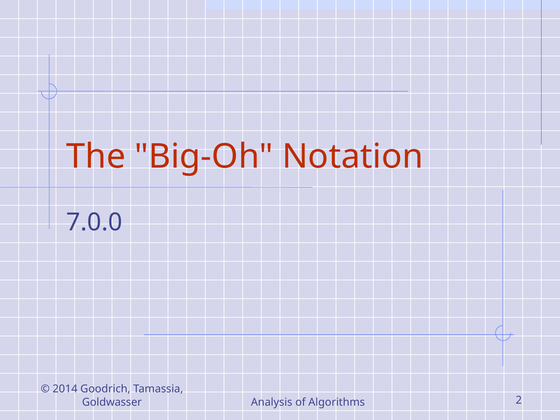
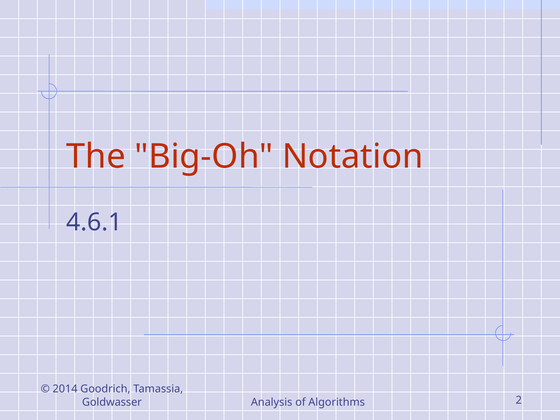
7.0.0: 7.0.0 -> 4.6.1
